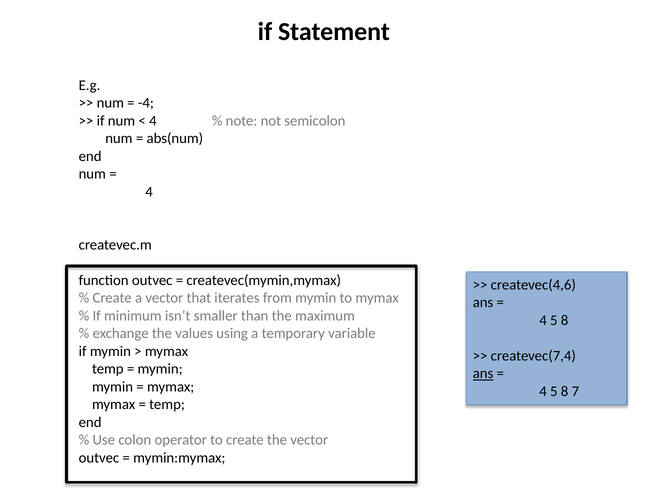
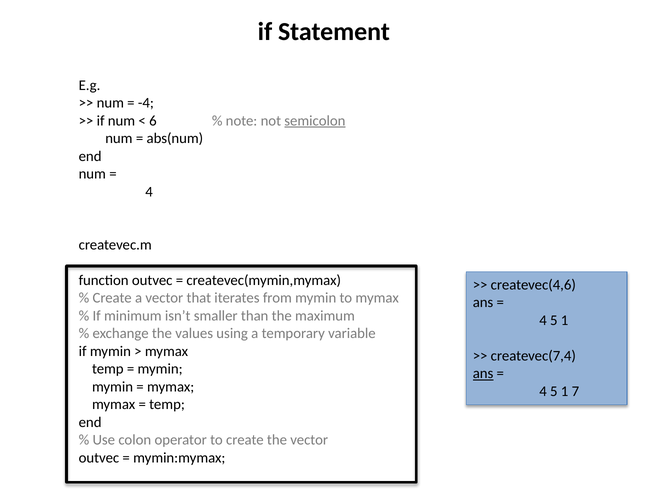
4 at (153, 121): 4 -> 6
semicolon underline: none -> present
8 at (565, 321): 8 -> 1
8 at (565, 392): 8 -> 1
